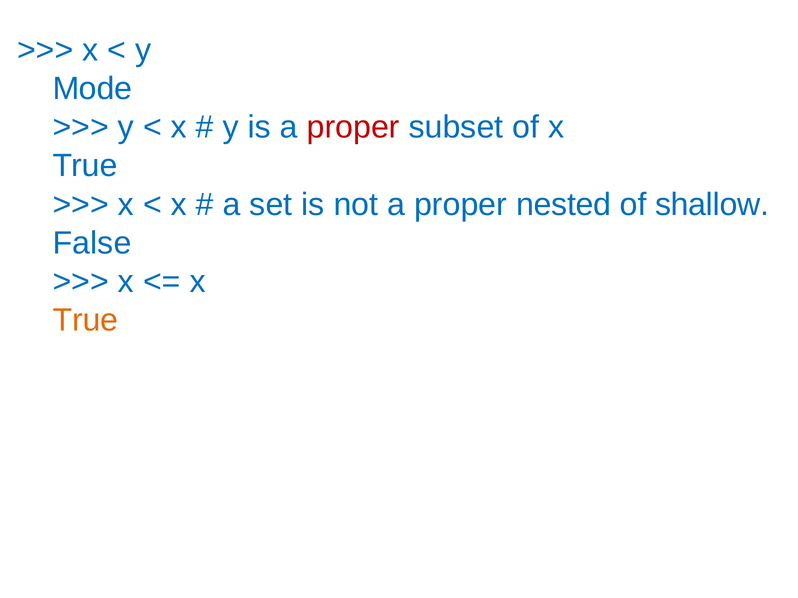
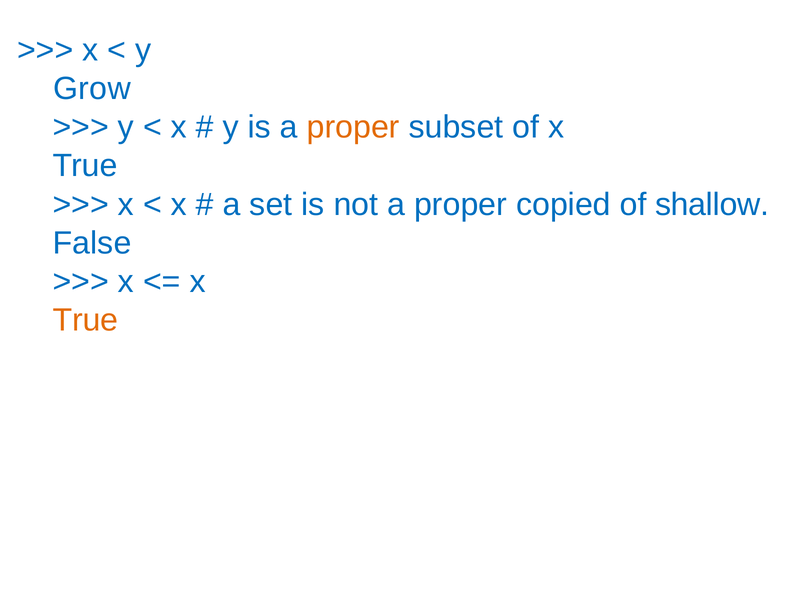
Mode: Mode -> Grow
proper at (353, 127) colour: red -> orange
nested: nested -> copied
